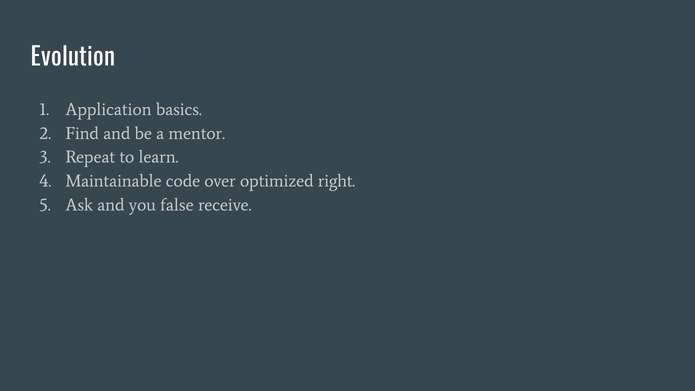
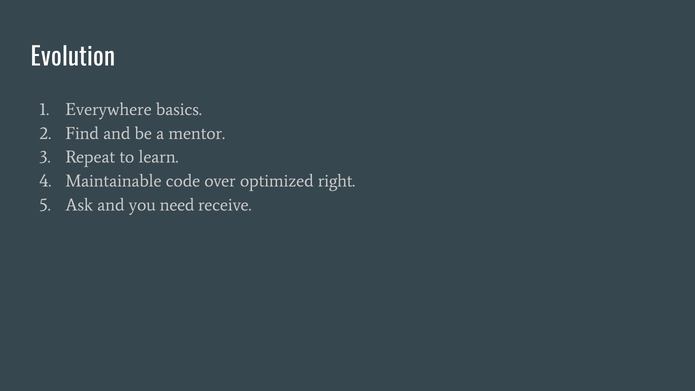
Application: Application -> Everywhere
false: false -> need
